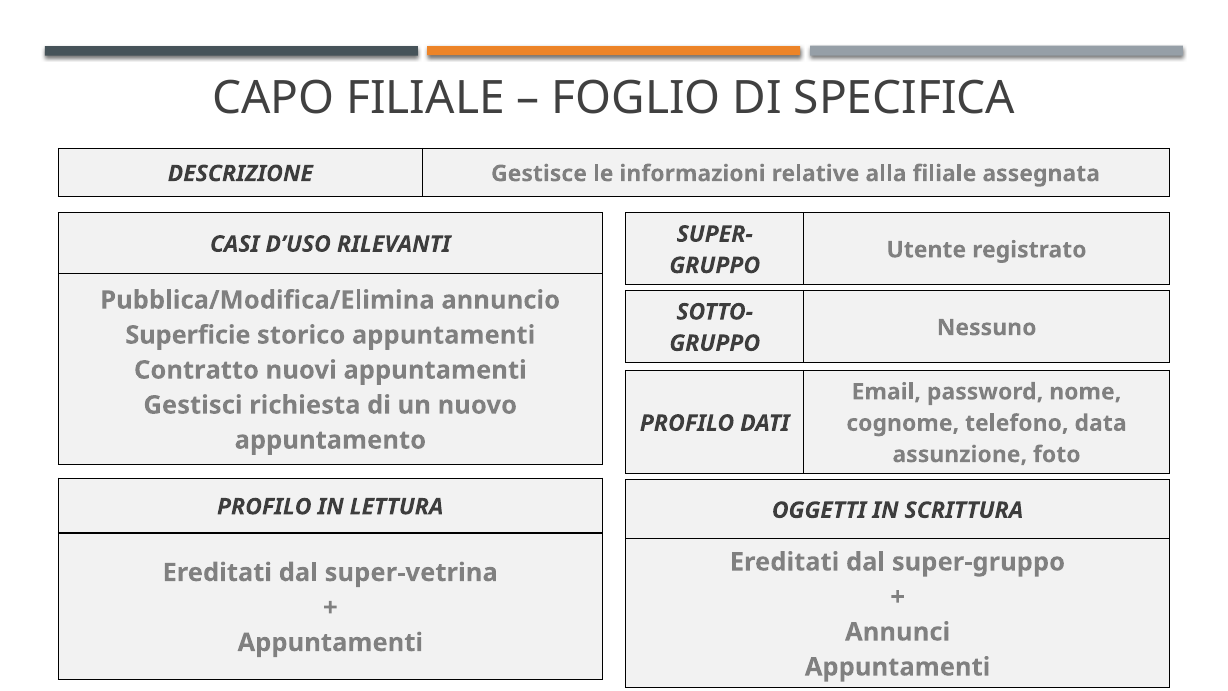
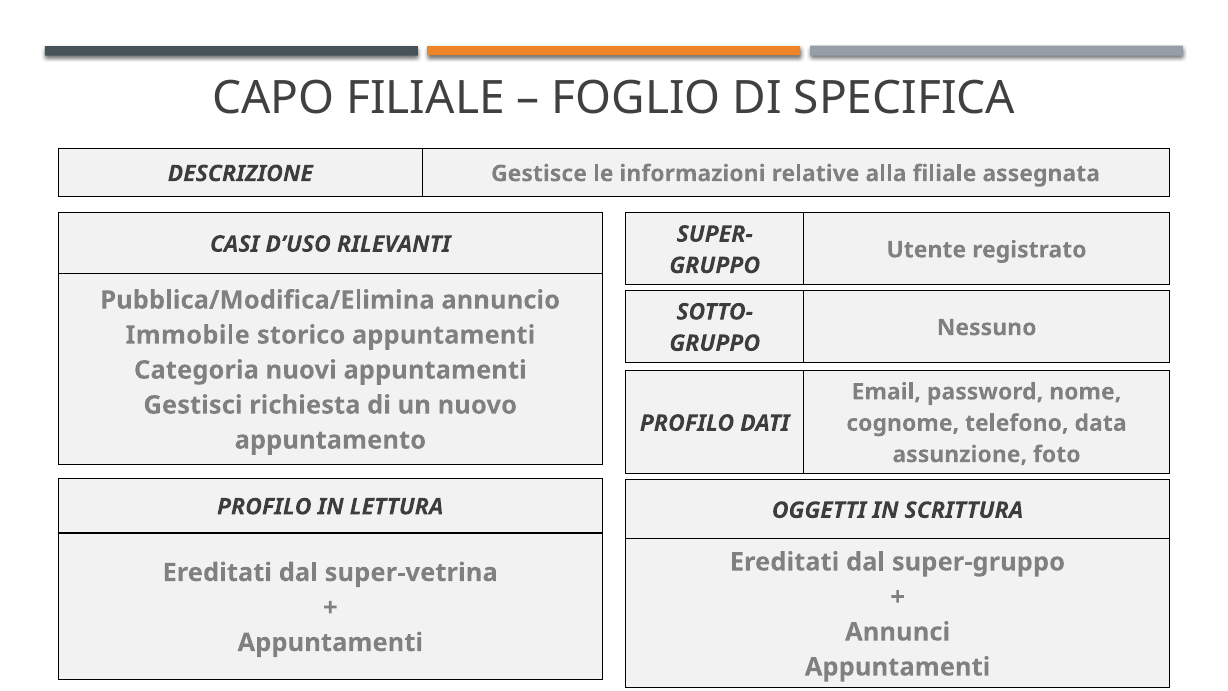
Superficie: Superficie -> Immobile
Contratto: Contratto -> Categoria
